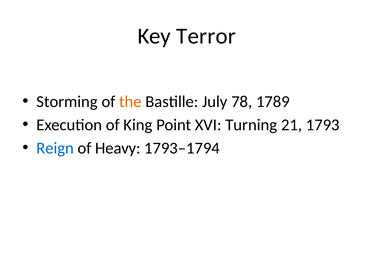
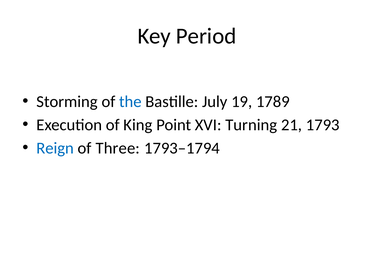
Terror: Terror -> Period
the colour: orange -> blue
78: 78 -> 19
Heavy: Heavy -> Three
